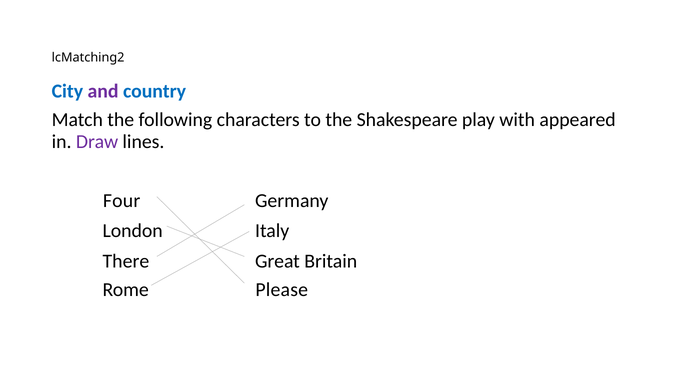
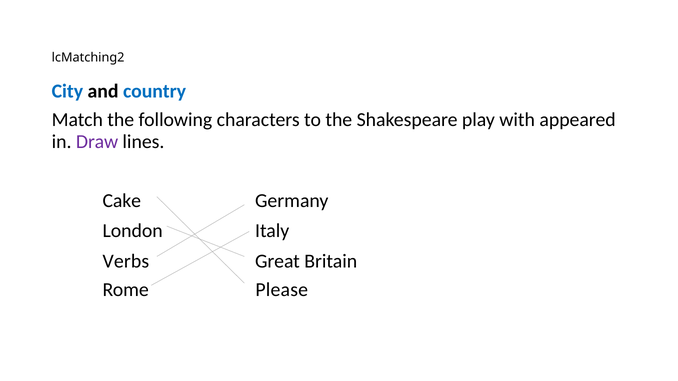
and colour: purple -> black
Four: Four -> Cake
There: There -> Verbs
